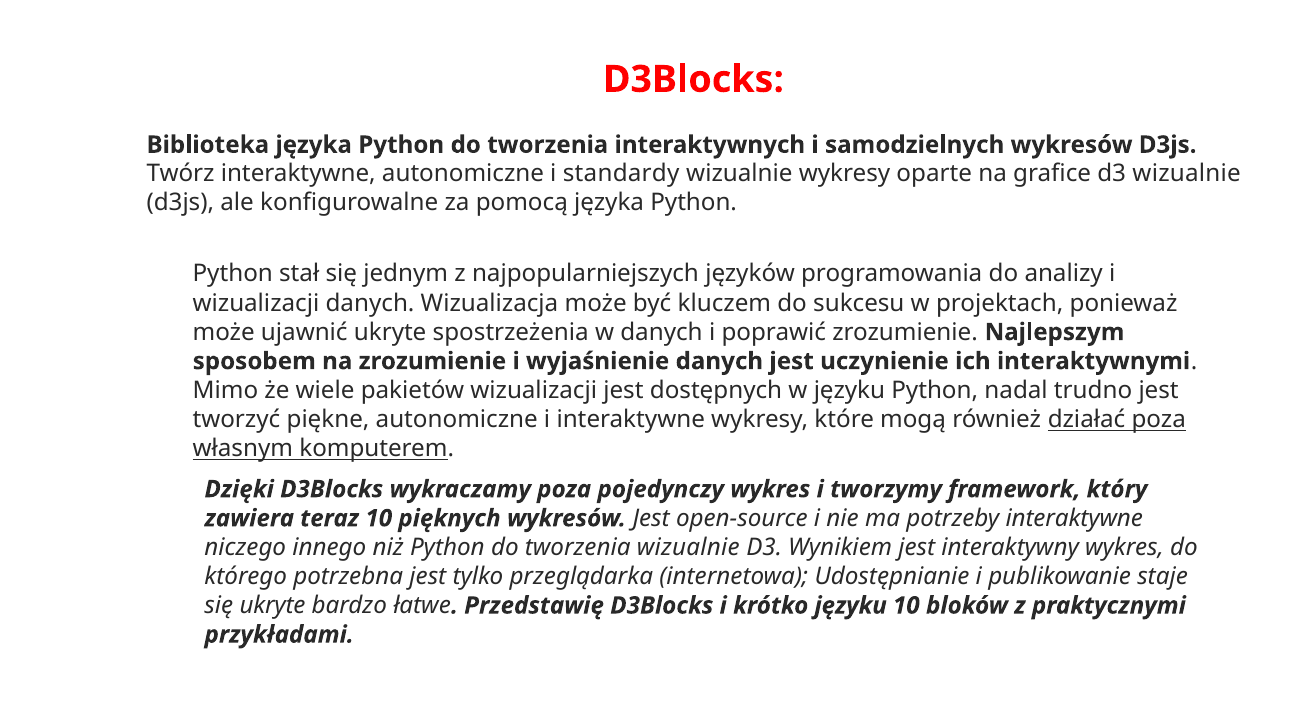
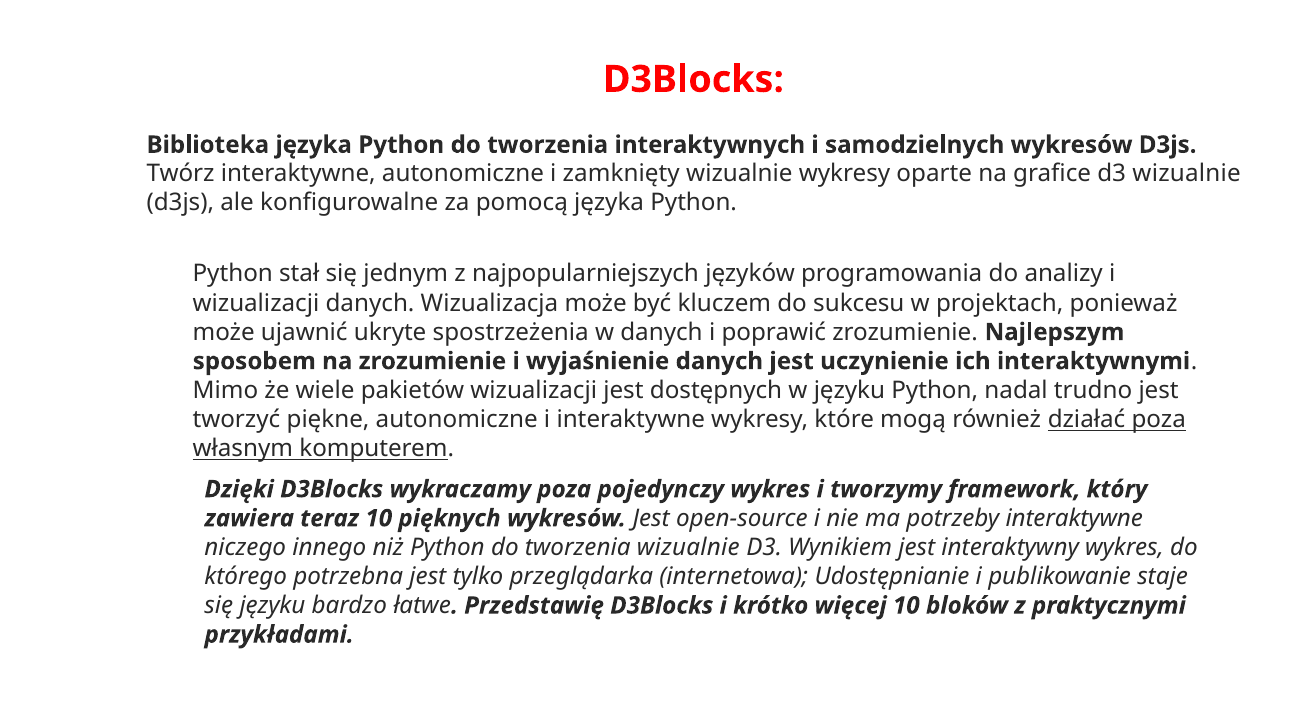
standardy: standardy -> zamknięty
się ukryte: ukryte -> języku
krótko języku: języku -> więcej
